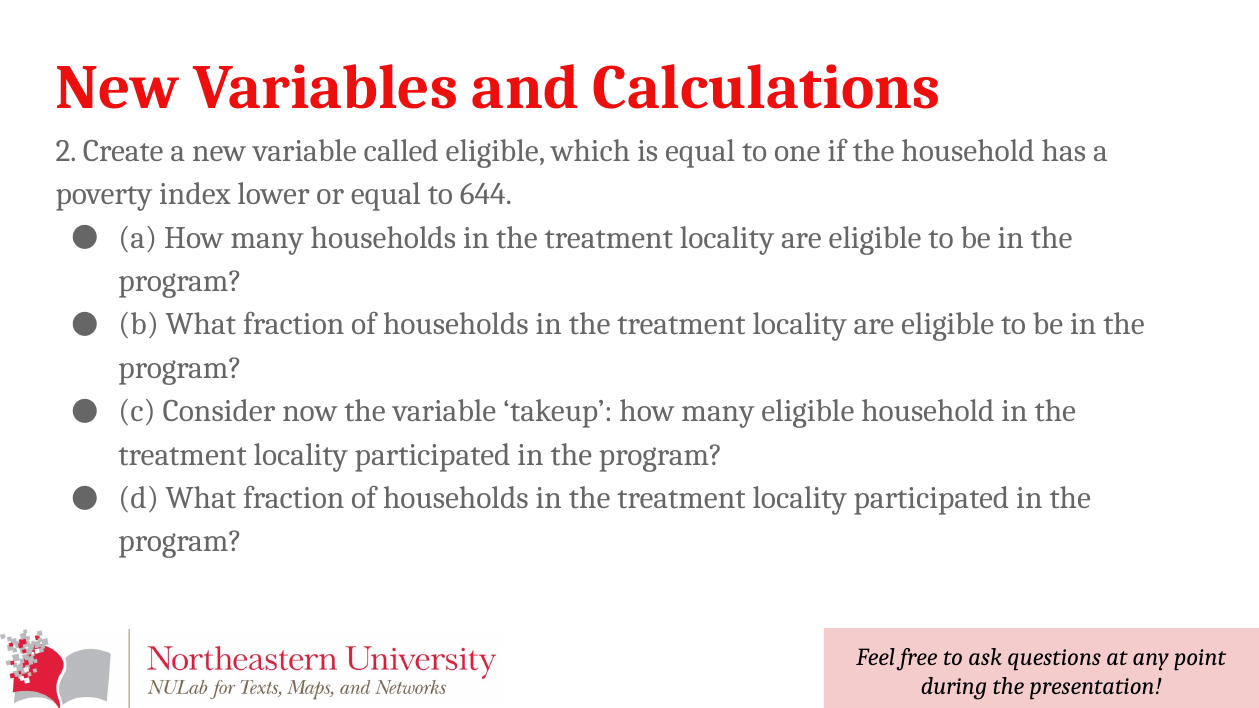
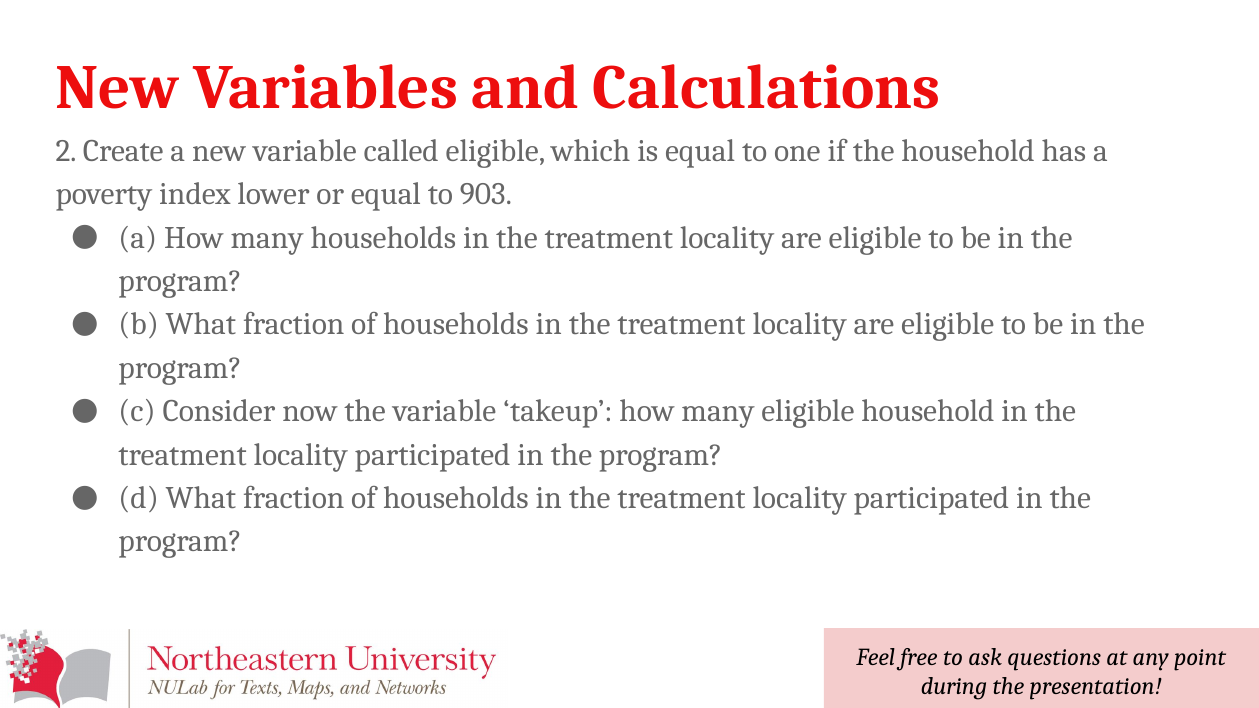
644: 644 -> 903
